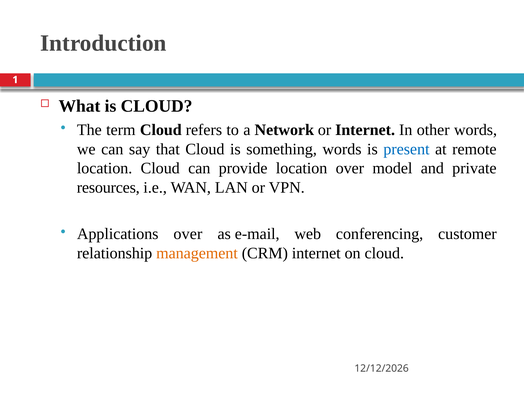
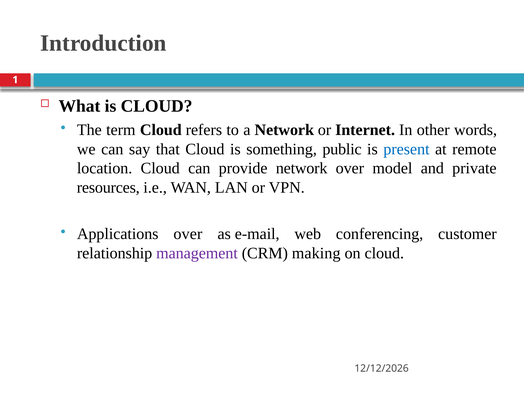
something words: words -> public
provide location: location -> network
management colour: orange -> purple
CRM internet: internet -> making
